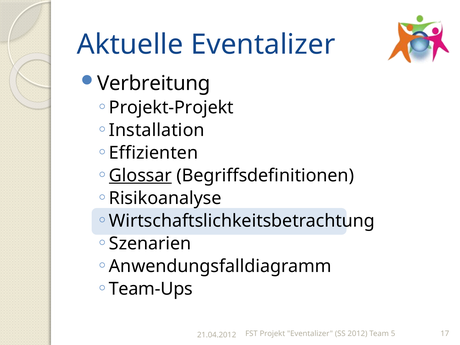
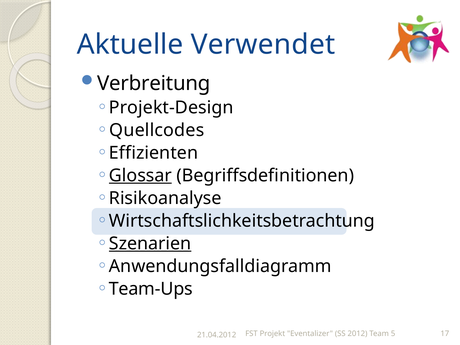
Aktuelle Eventalizer: Eventalizer -> Verwendet
Projekt-Projekt: Projekt-Projekt -> Projekt-Design
Installation: Installation -> Quellcodes
Szenarien underline: none -> present
